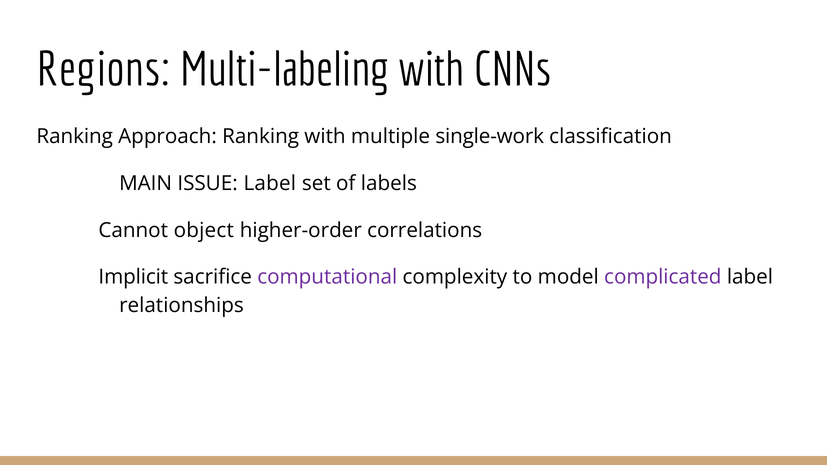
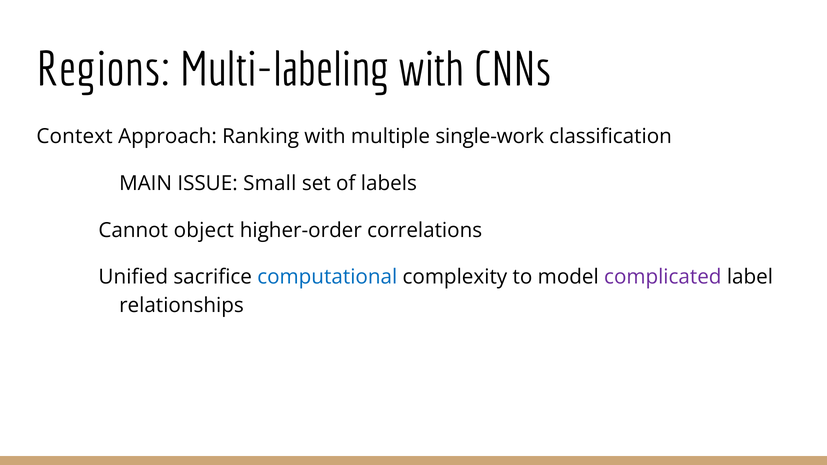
Ranking at (75, 137): Ranking -> Context
ISSUE Label: Label -> Small
Implicit: Implicit -> Unified
computational colour: purple -> blue
